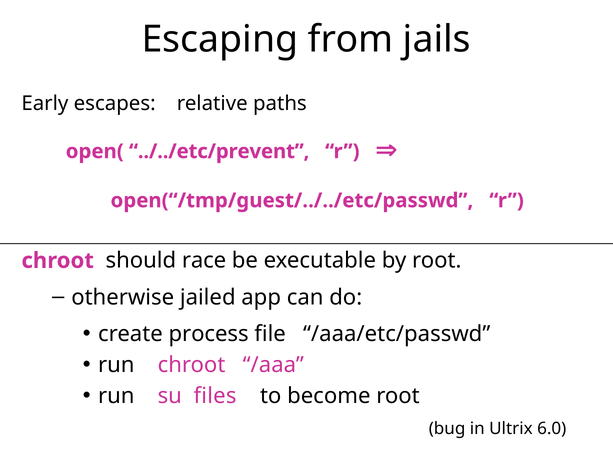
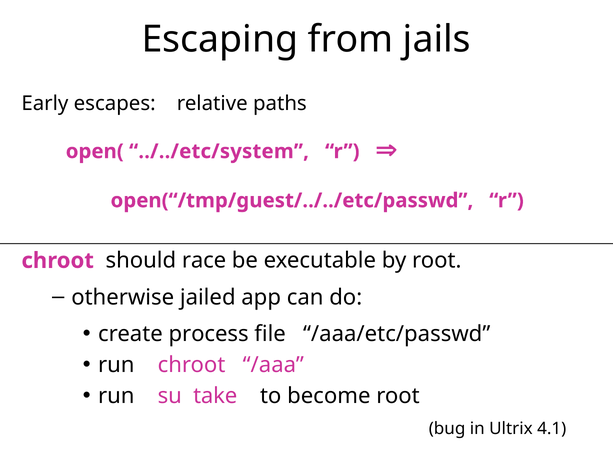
../../etc/prevent: ../../etc/prevent -> ../../etc/system
files: files -> take
6.0: 6.0 -> 4.1
